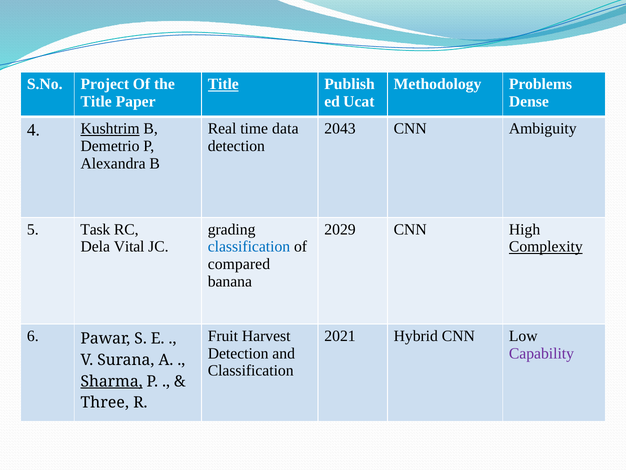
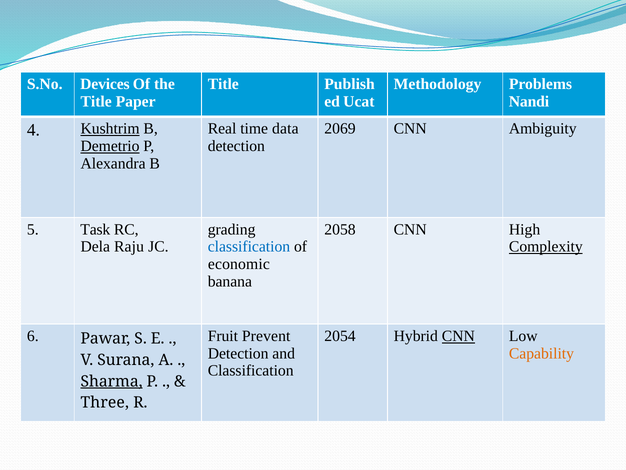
Project: Project -> Devices
Title at (223, 84) underline: present -> none
Dense: Dense -> Nandi
2043: 2043 -> 2069
Demetrio underline: none -> present
2029: 2029 -> 2058
Vital: Vital -> Raju
compared: compared -> economic
Harvest: Harvest -> Prevent
2021: 2021 -> 2054
CNN at (458, 336) underline: none -> present
Capability colour: purple -> orange
